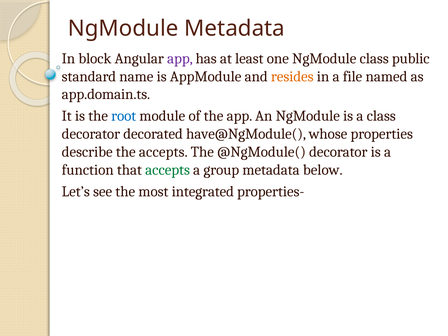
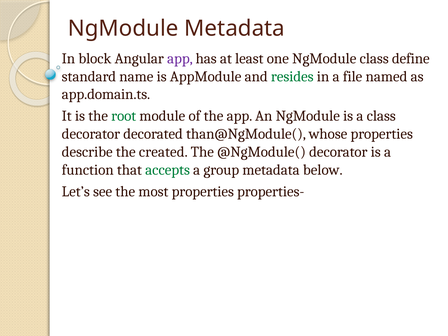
public: public -> define
resides colour: orange -> green
root colour: blue -> green
have@NgModule(: have@NgModule( -> than@NgModule(
the accepts: accepts -> created
most integrated: integrated -> properties
